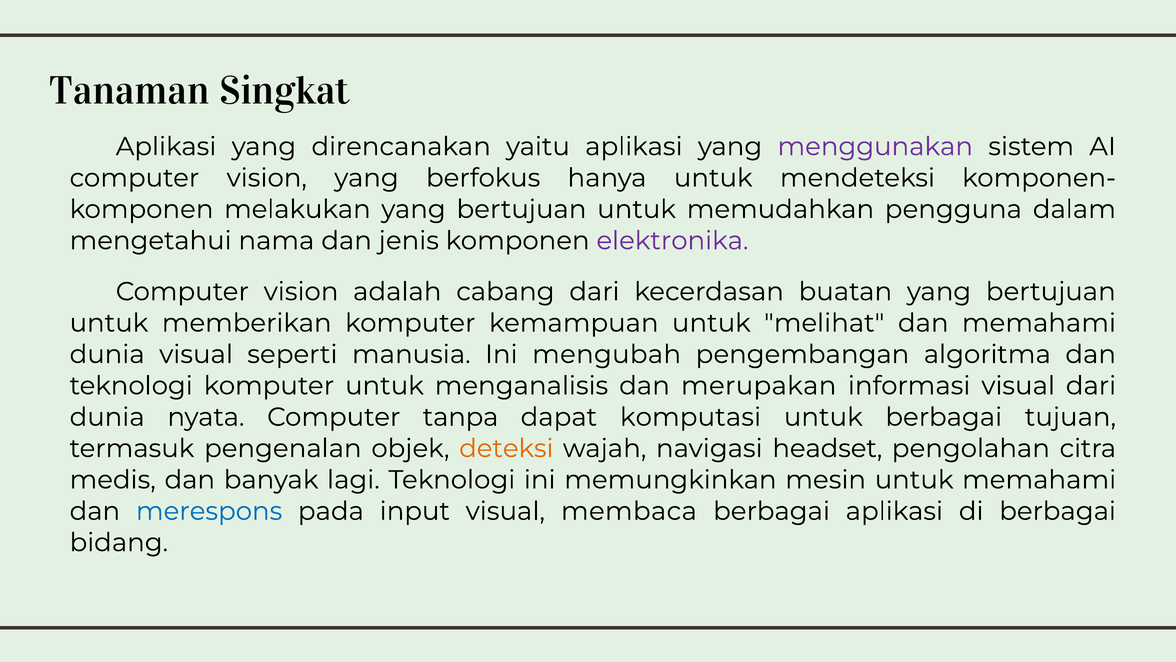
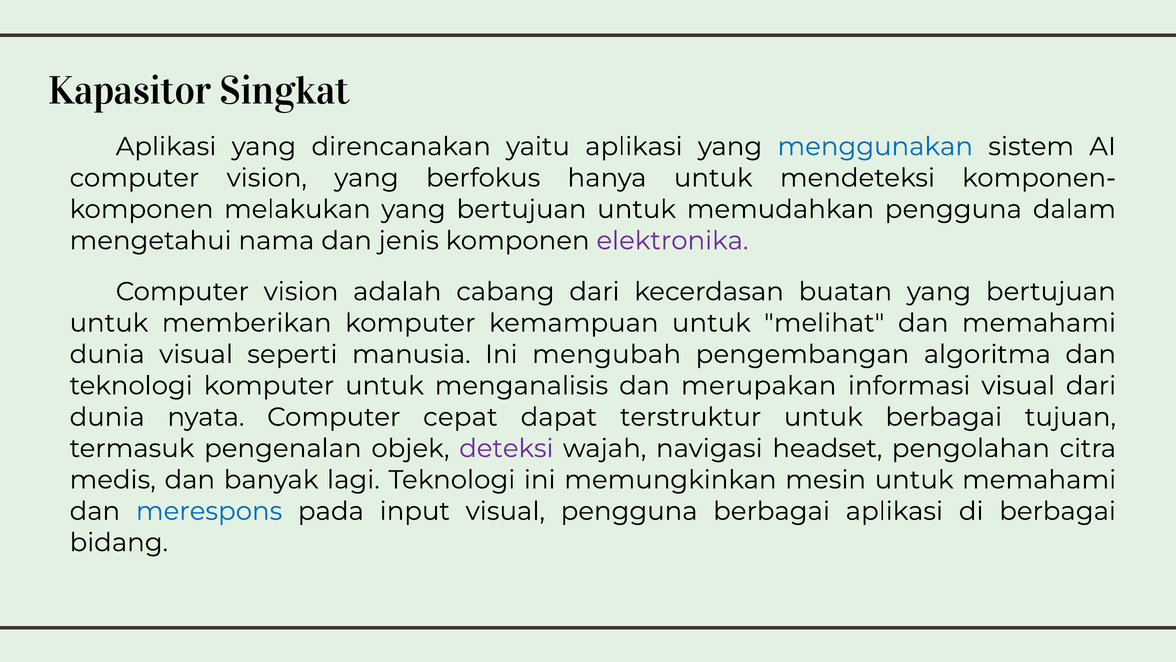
Tanaman: Tanaman -> Kapasitor
menggunakan colour: purple -> blue
tanpa: tanpa -> cepat
komputasi: komputasi -> terstruktur
deteksi colour: orange -> purple
visual membaca: membaca -> pengguna
